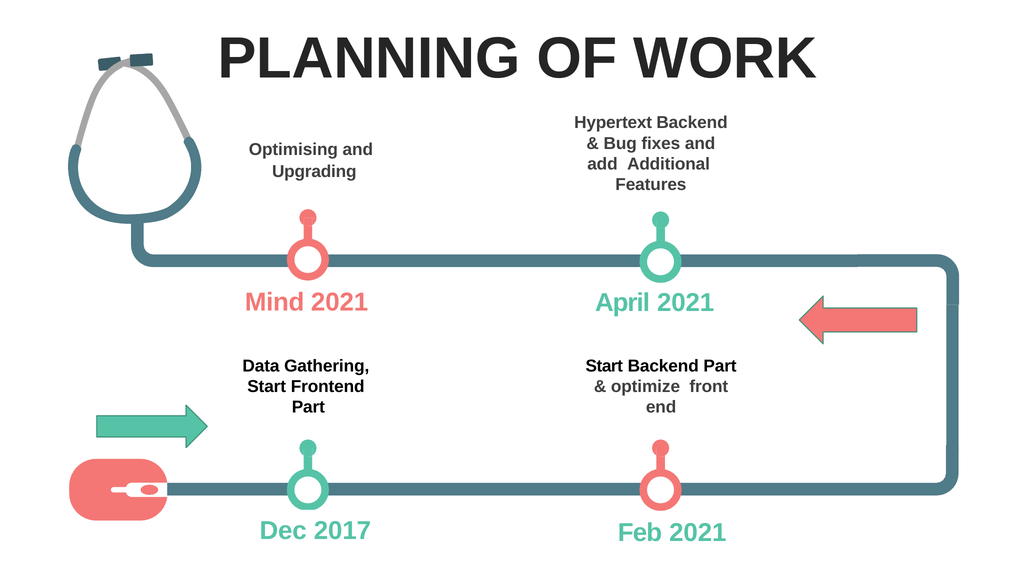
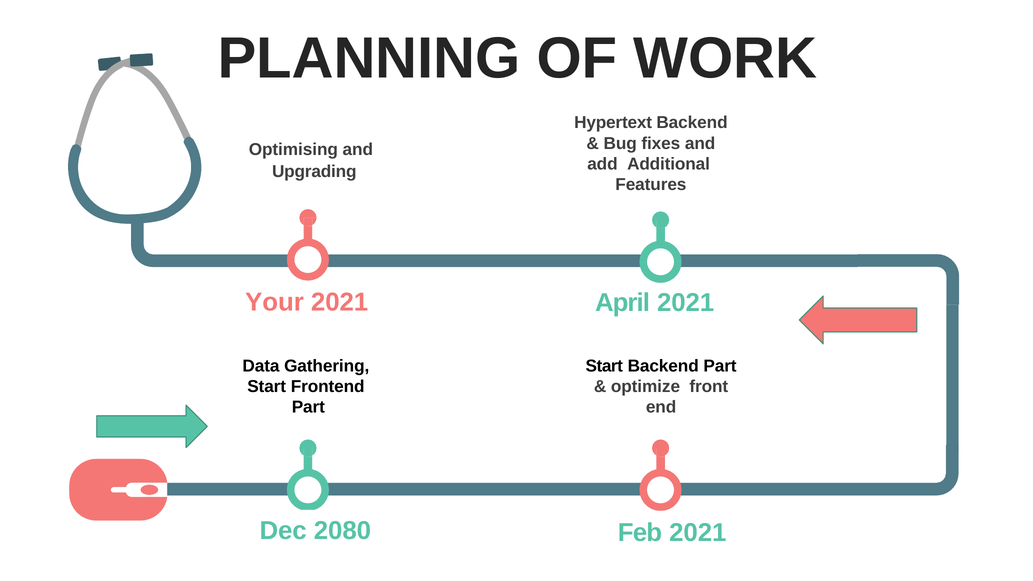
Mind: Mind -> Your
2017: 2017 -> 2080
